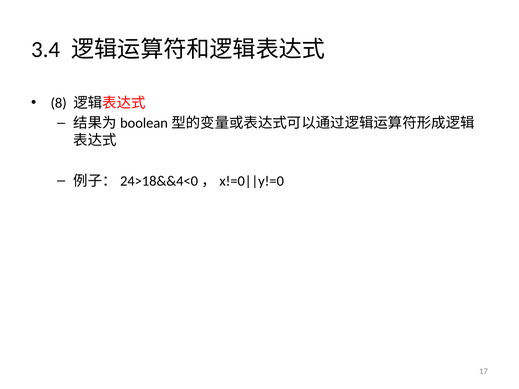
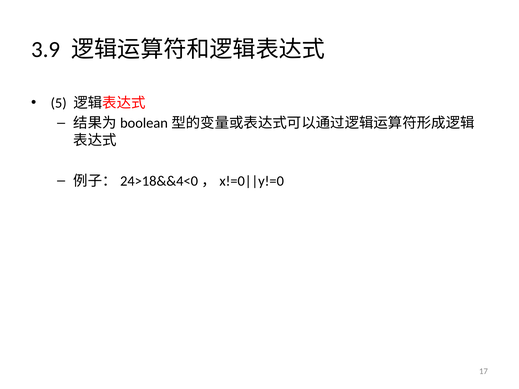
3.4: 3.4 -> 3.9
8: 8 -> 5
